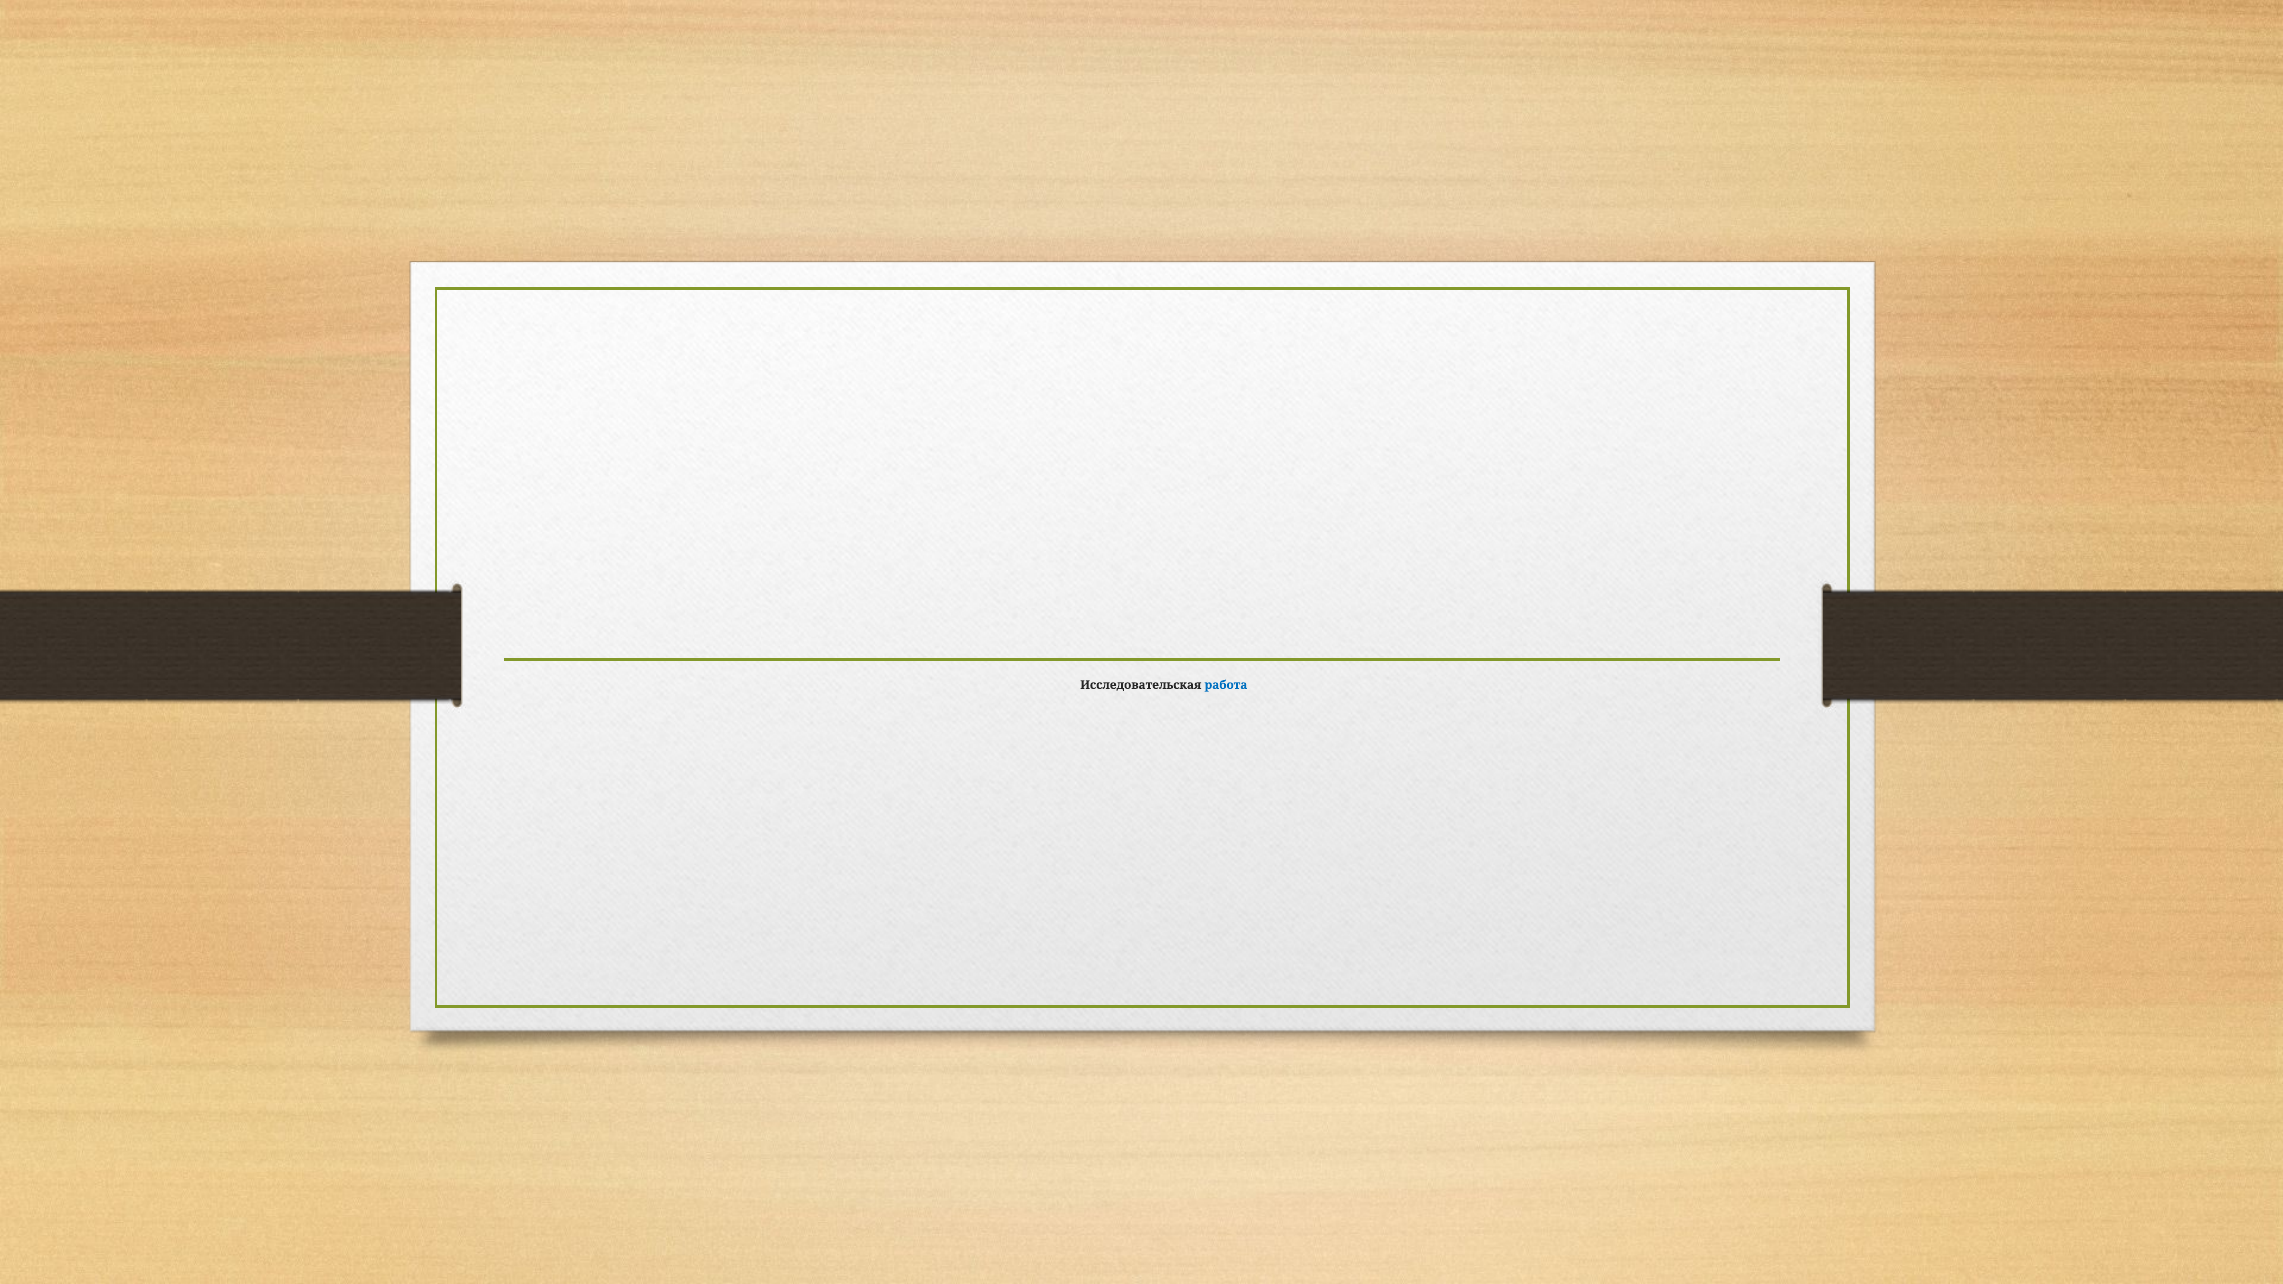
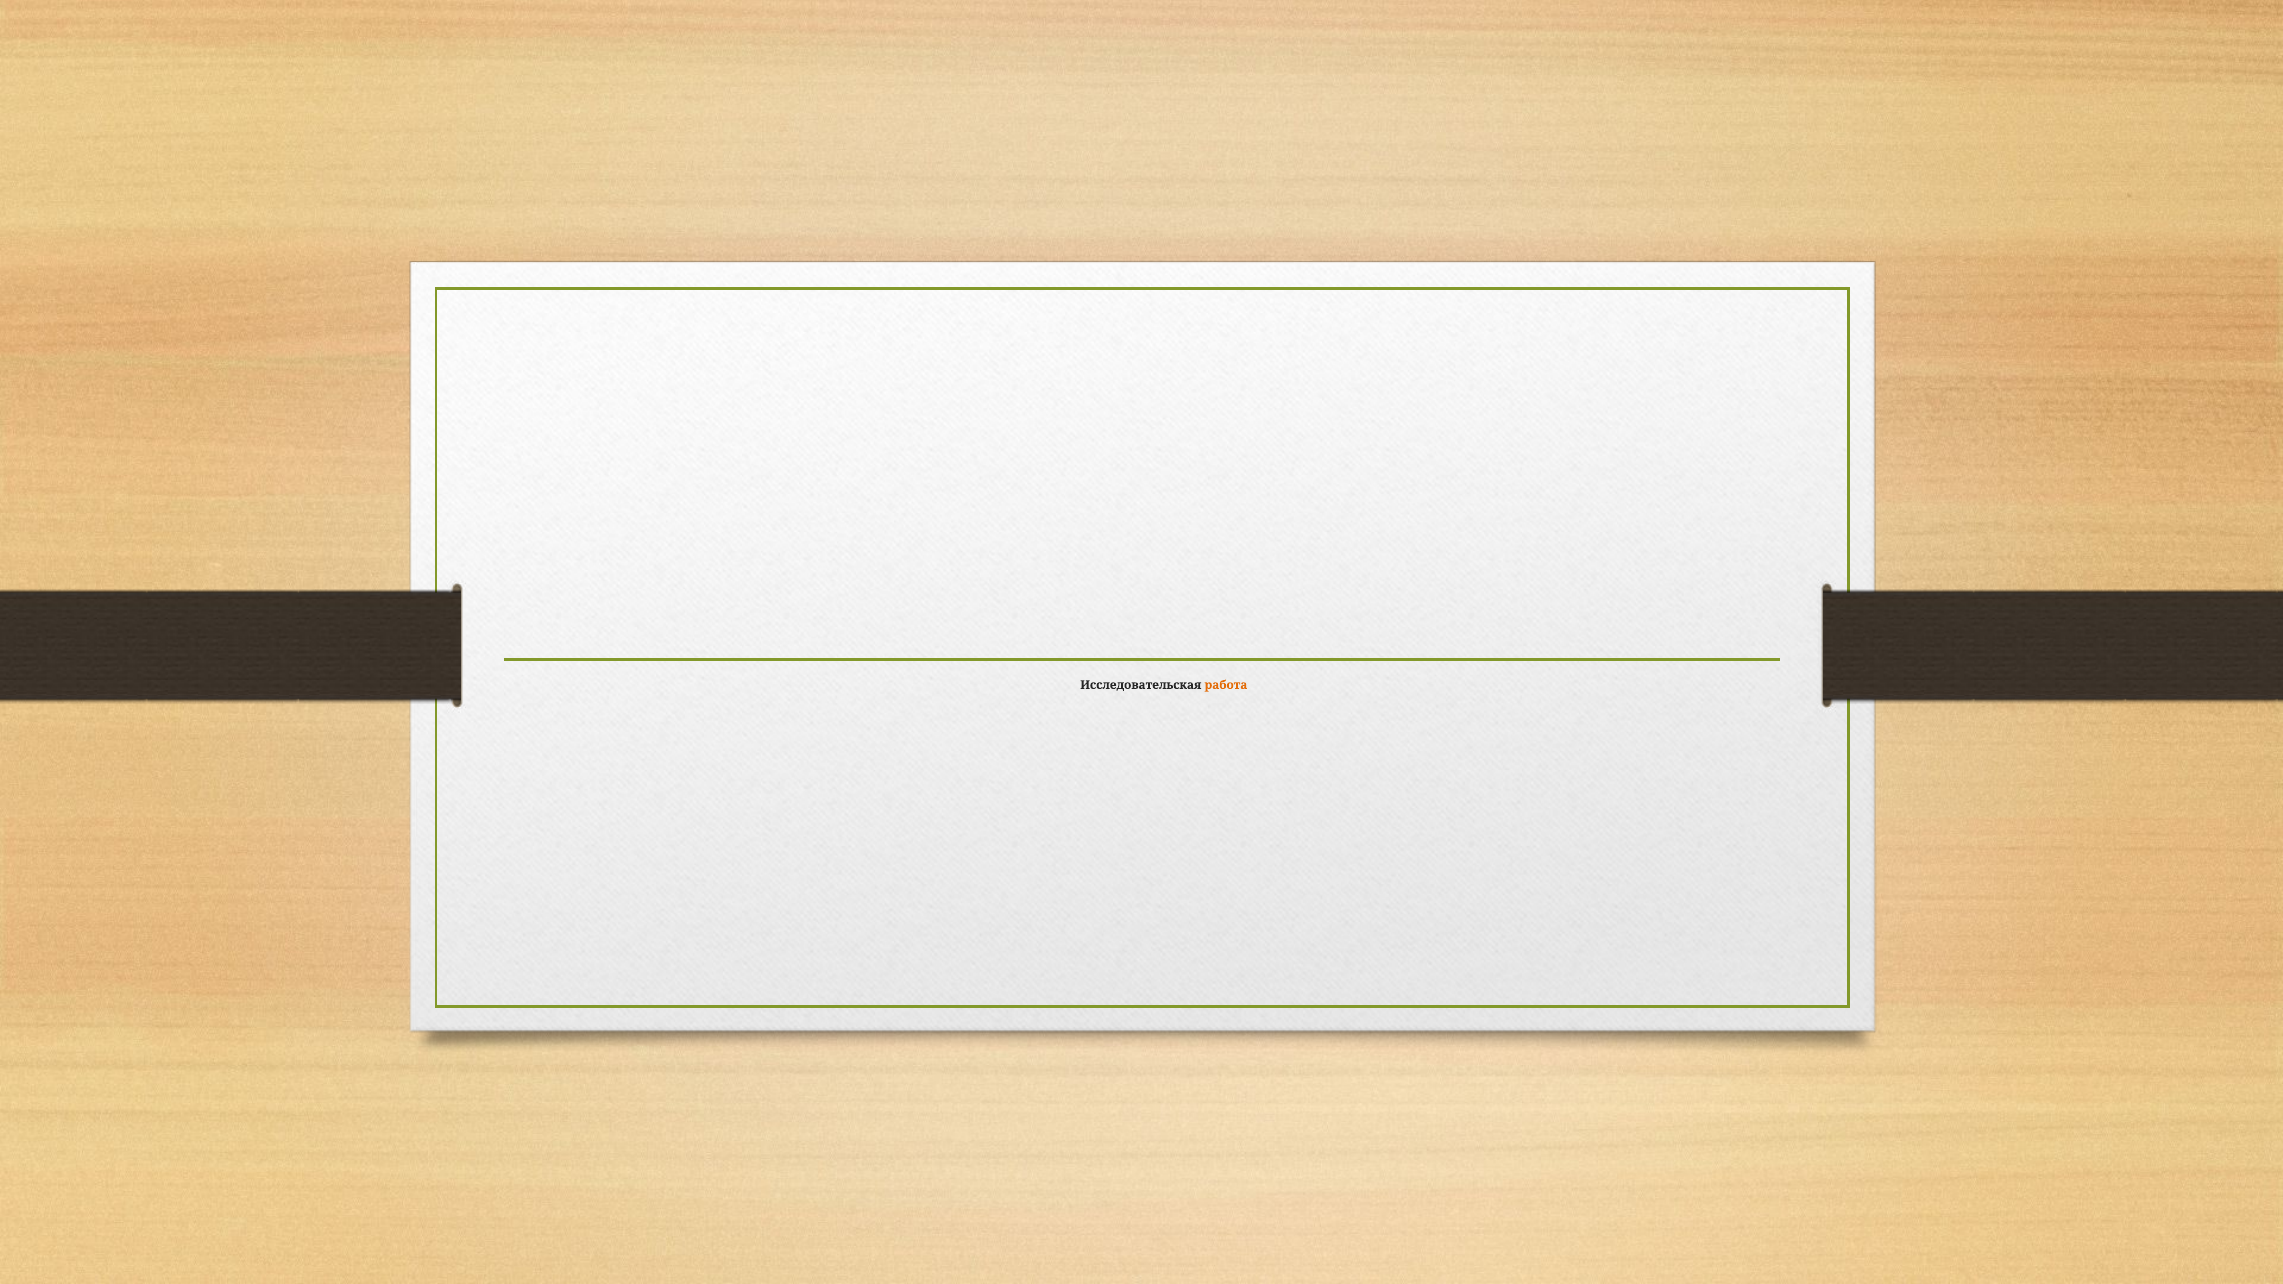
работа colour: blue -> orange
